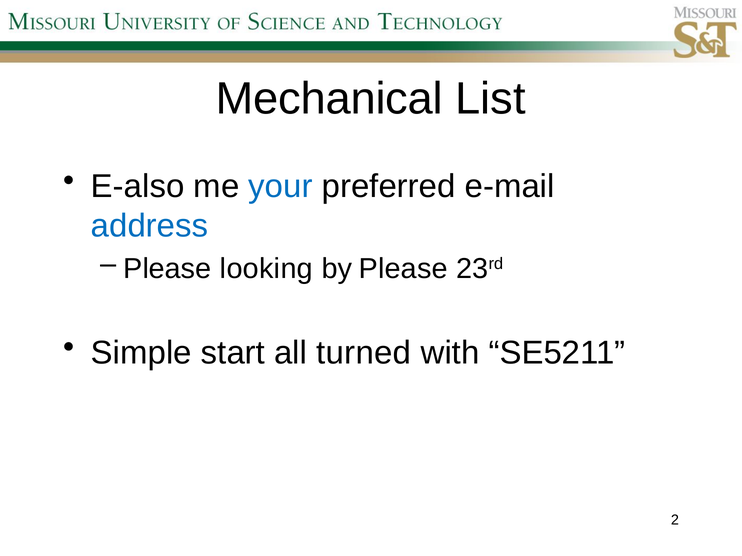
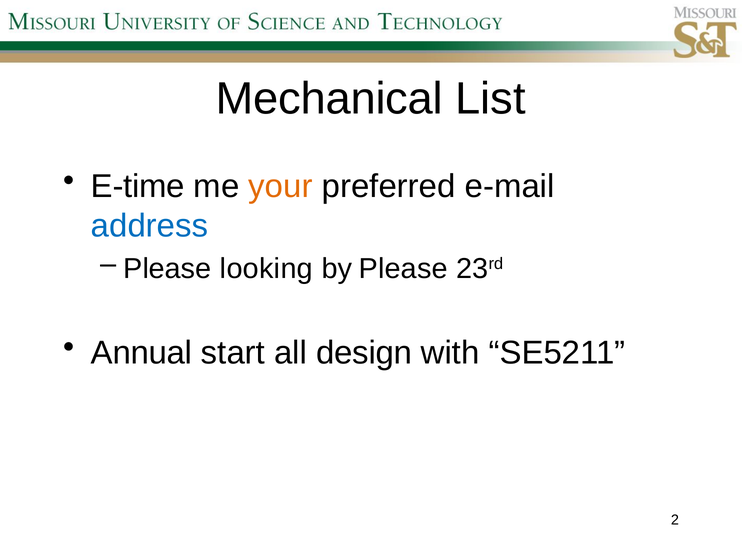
E-also: E-also -> E-time
your colour: blue -> orange
Simple: Simple -> Annual
turned: turned -> design
